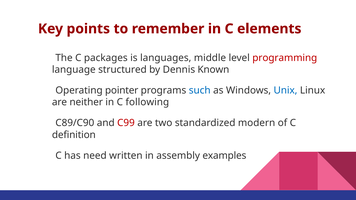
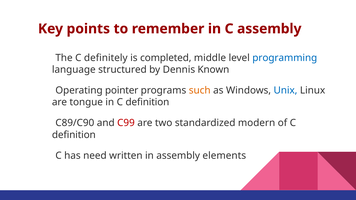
C elements: elements -> assembly
packages: packages -> definitely
languages: languages -> completed
programming colour: red -> blue
such colour: blue -> orange
neither: neither -> tongue
in C following: following -> definition
examples: examples -> elements
